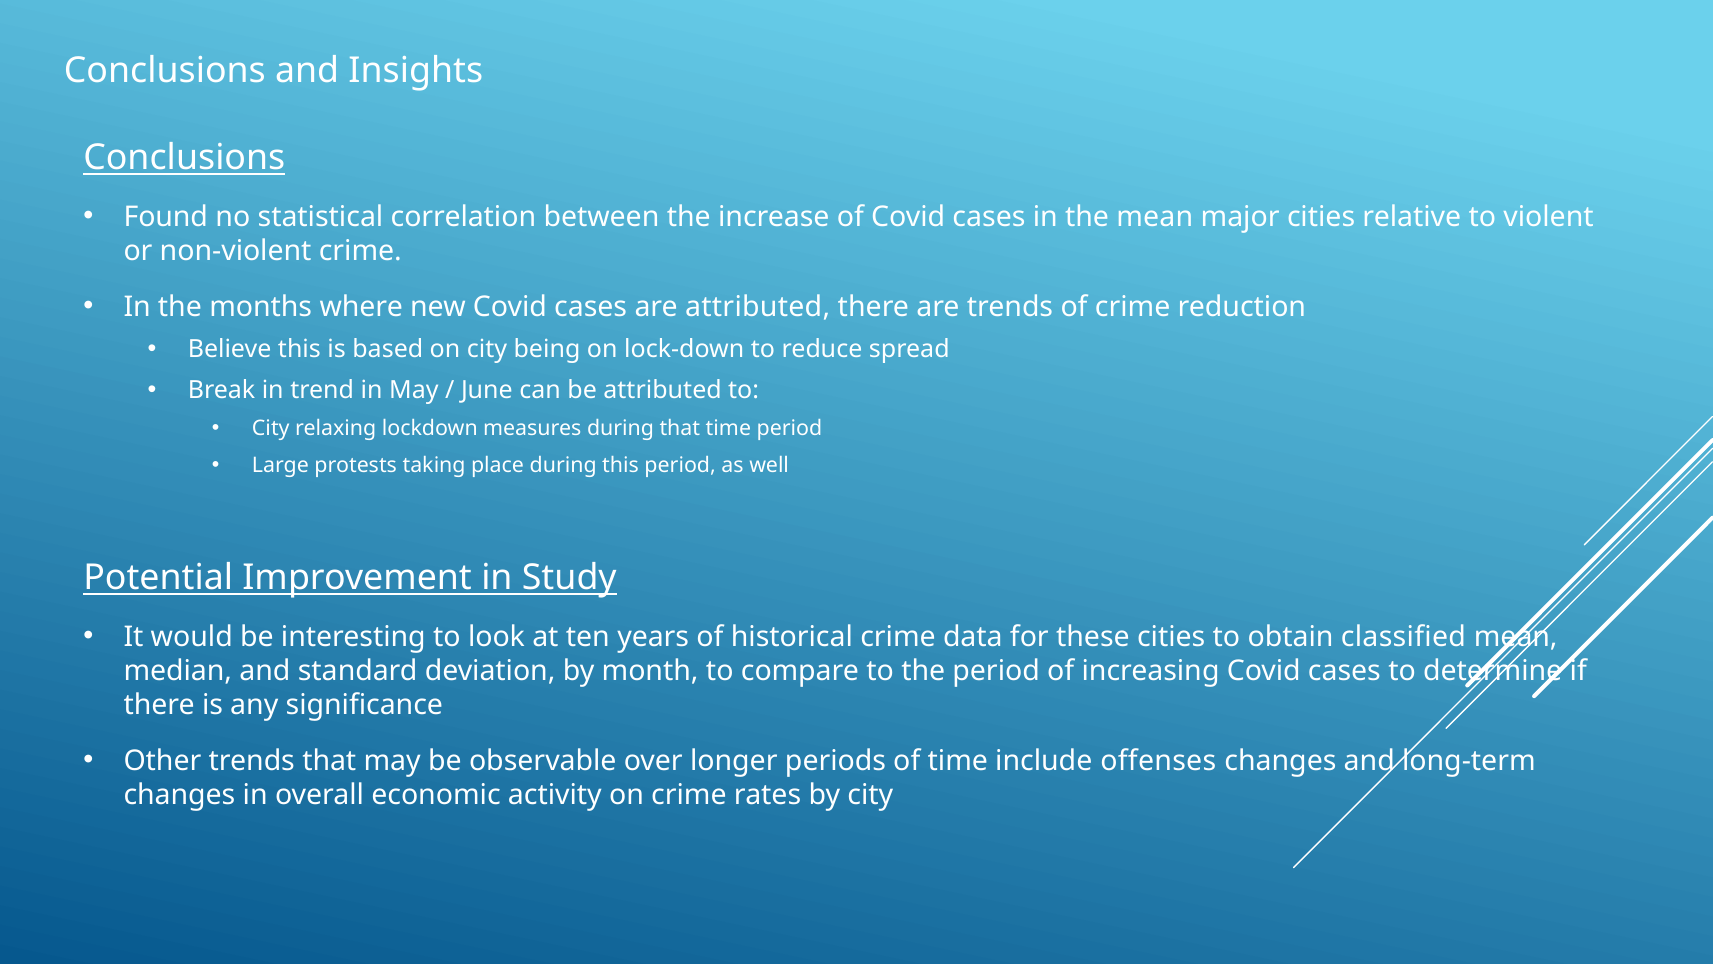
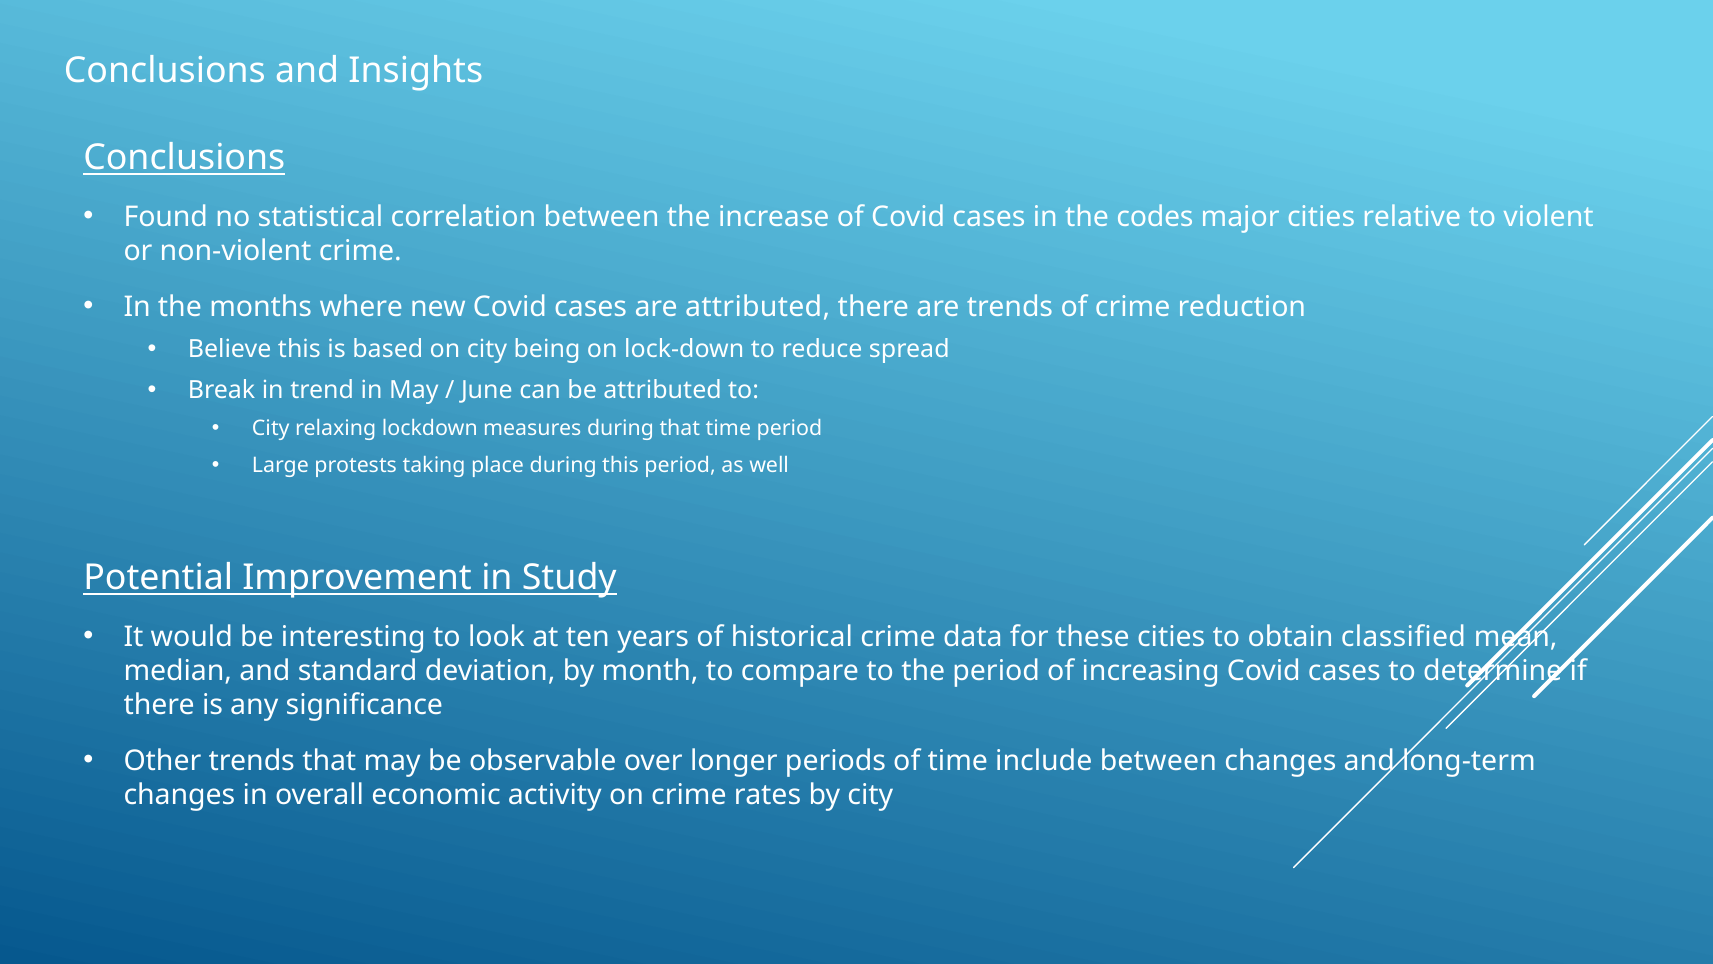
the mean: mean -> codes
include offenses: offenses -> between
